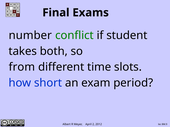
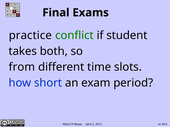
number: number -> practice
